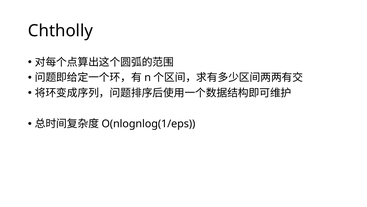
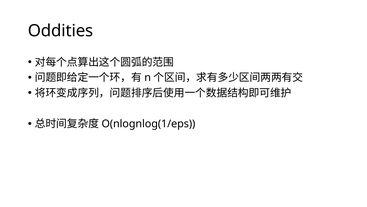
Chtholly: Chtholly -> Oddities
